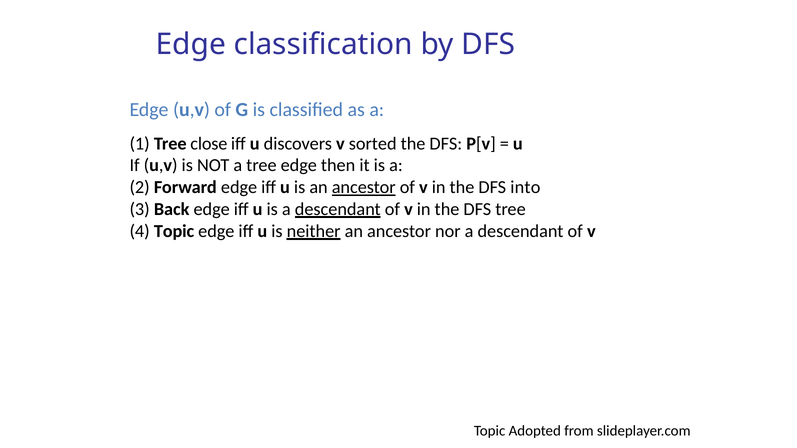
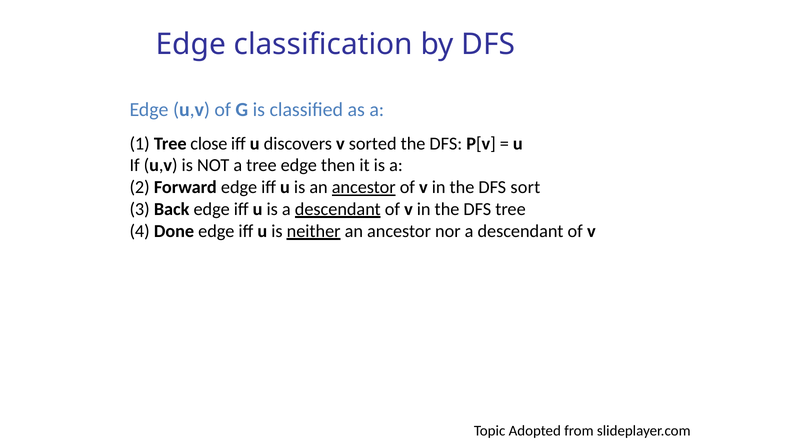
into: into -> sort
4 Topic: Topic -> Done
